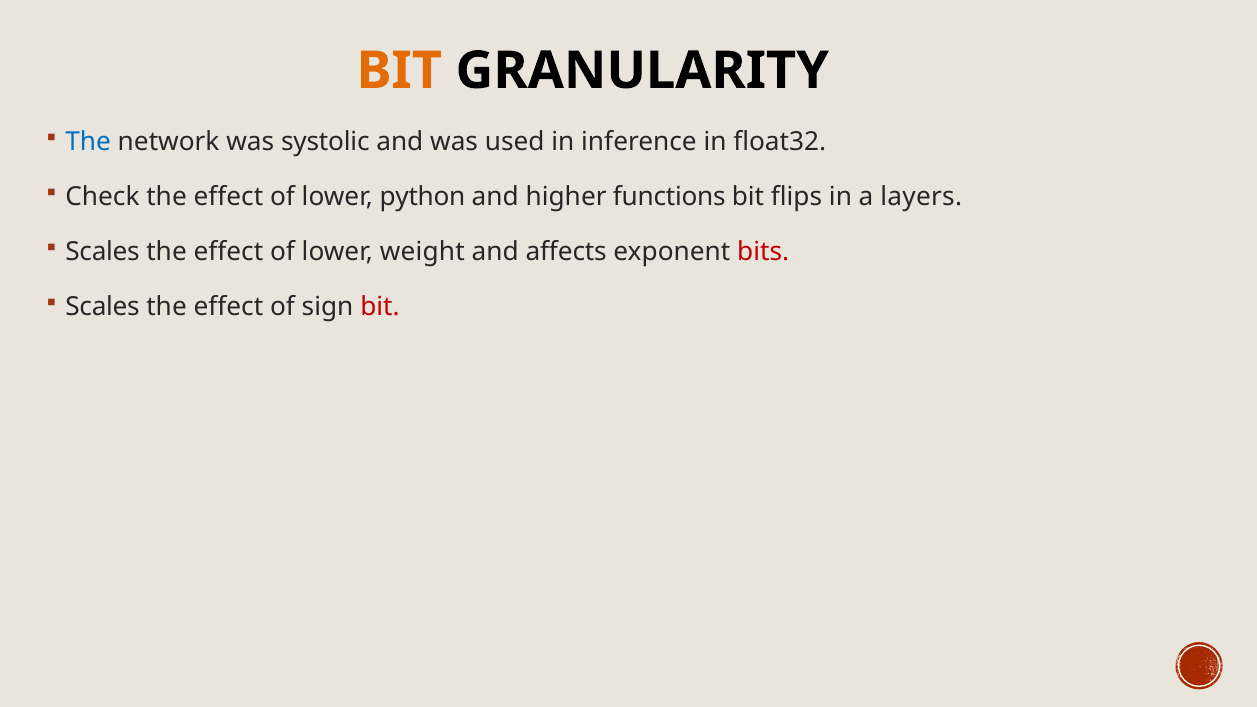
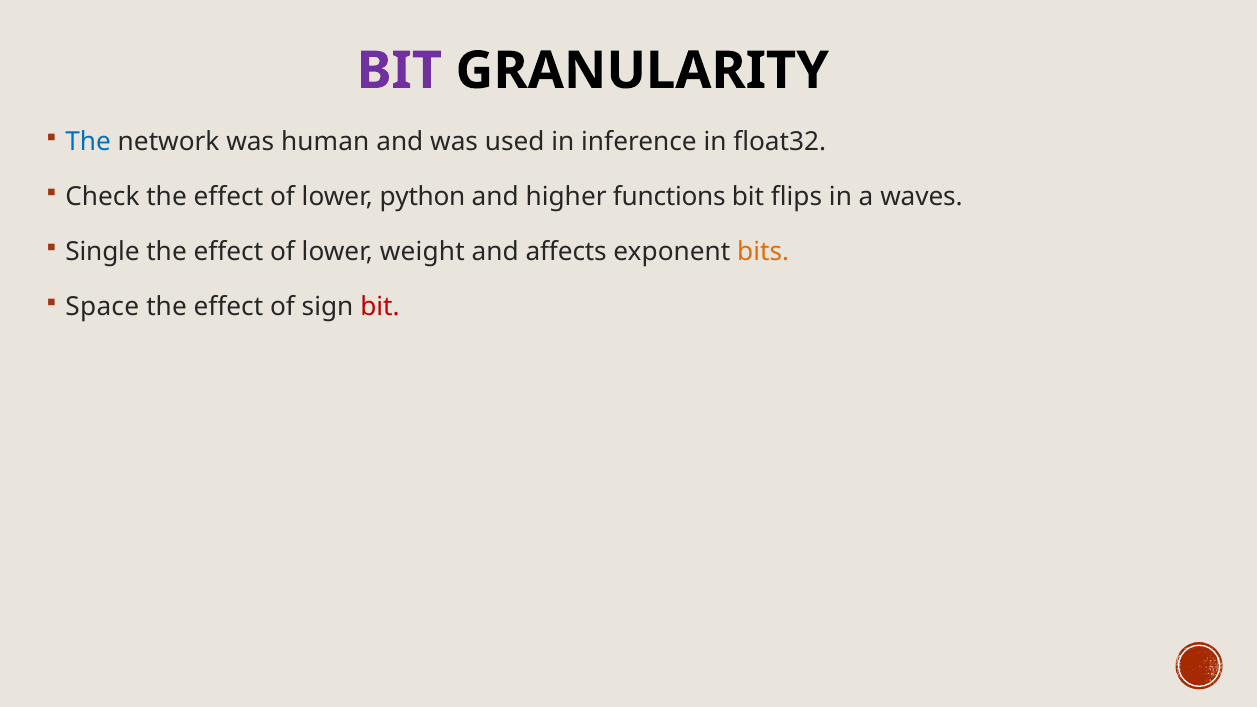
BIT at (399, 71) colour: orange -> purple
systolic: systolic -> human
layers: layers -> waves
Scales at (103, 252): Scales -> Single
bits colour: red -> orange
Scales at (103, 307): Scales -> Space
